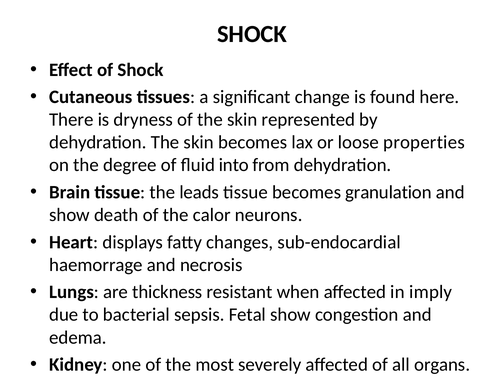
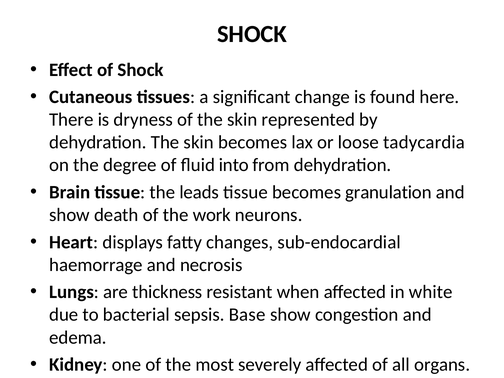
properties: properties -> tadycardia
calor: calor -> work
imply: imply -> white
Fetal: Fetal -> Base
